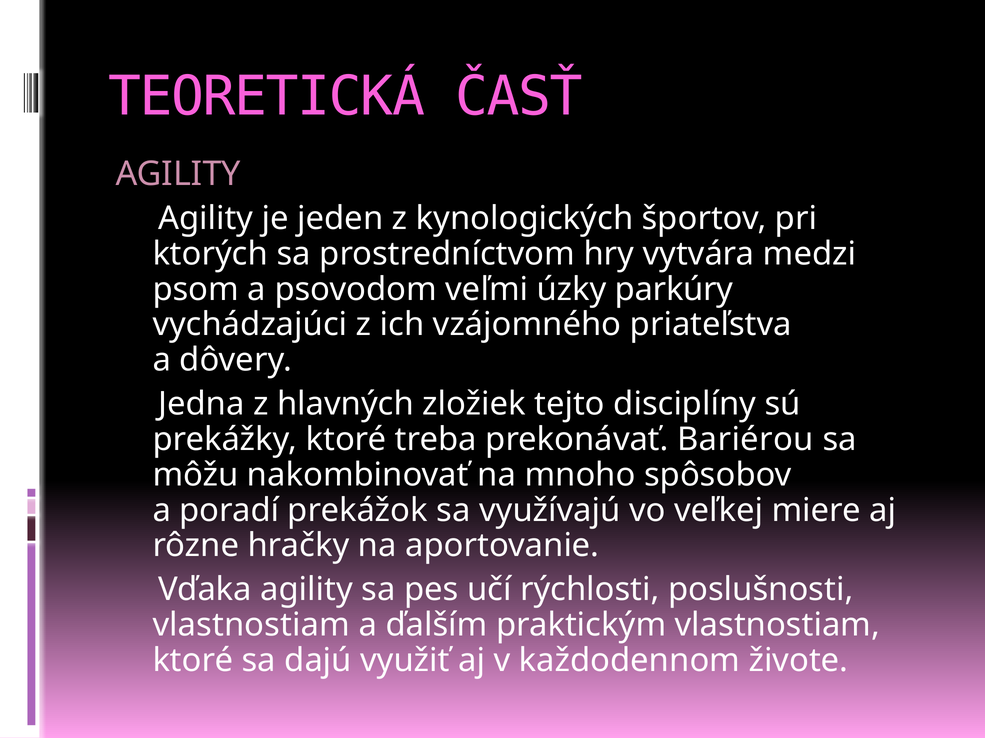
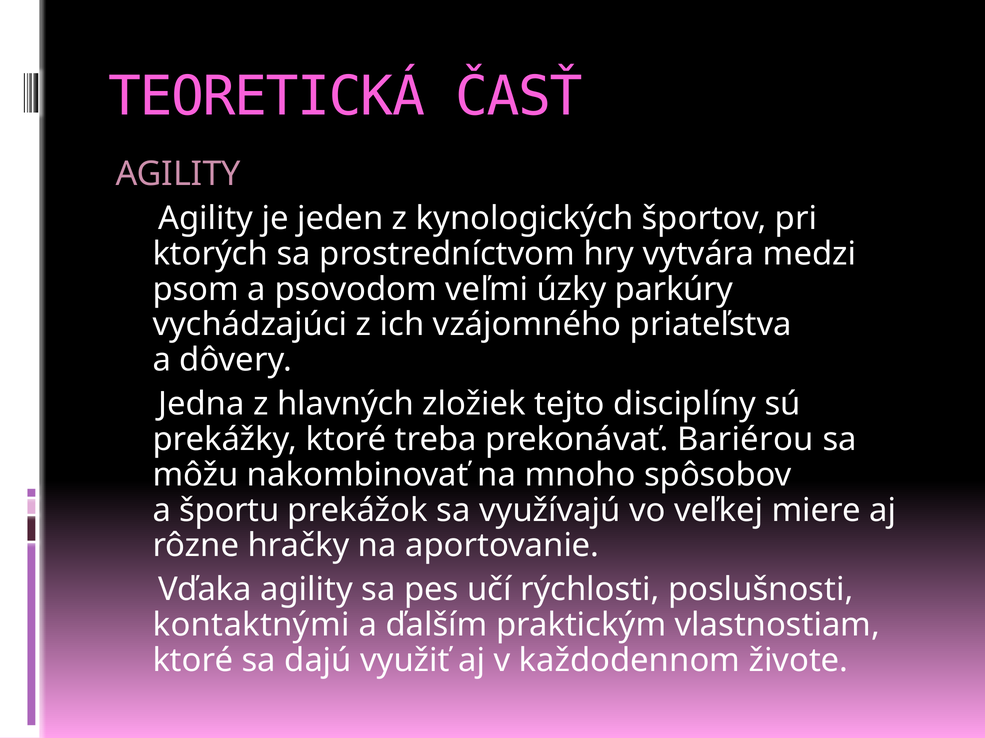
poradí: poradí -> športu
vlastnostiam at (251, 626): vlastnostiam -> kontaktnými
